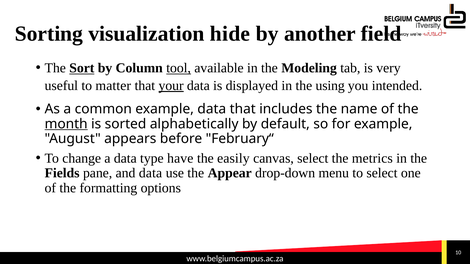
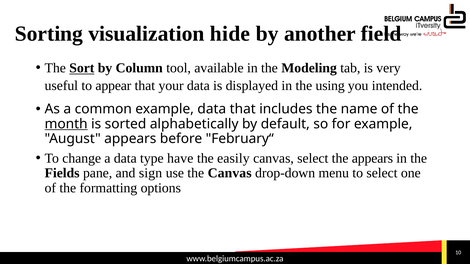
tool underline: present -> none
matter: matter -> appear
your underline: present -> none
the metrics: metrics -> appears
and data: data -> sign
the Appear: Appear -> Canvas
